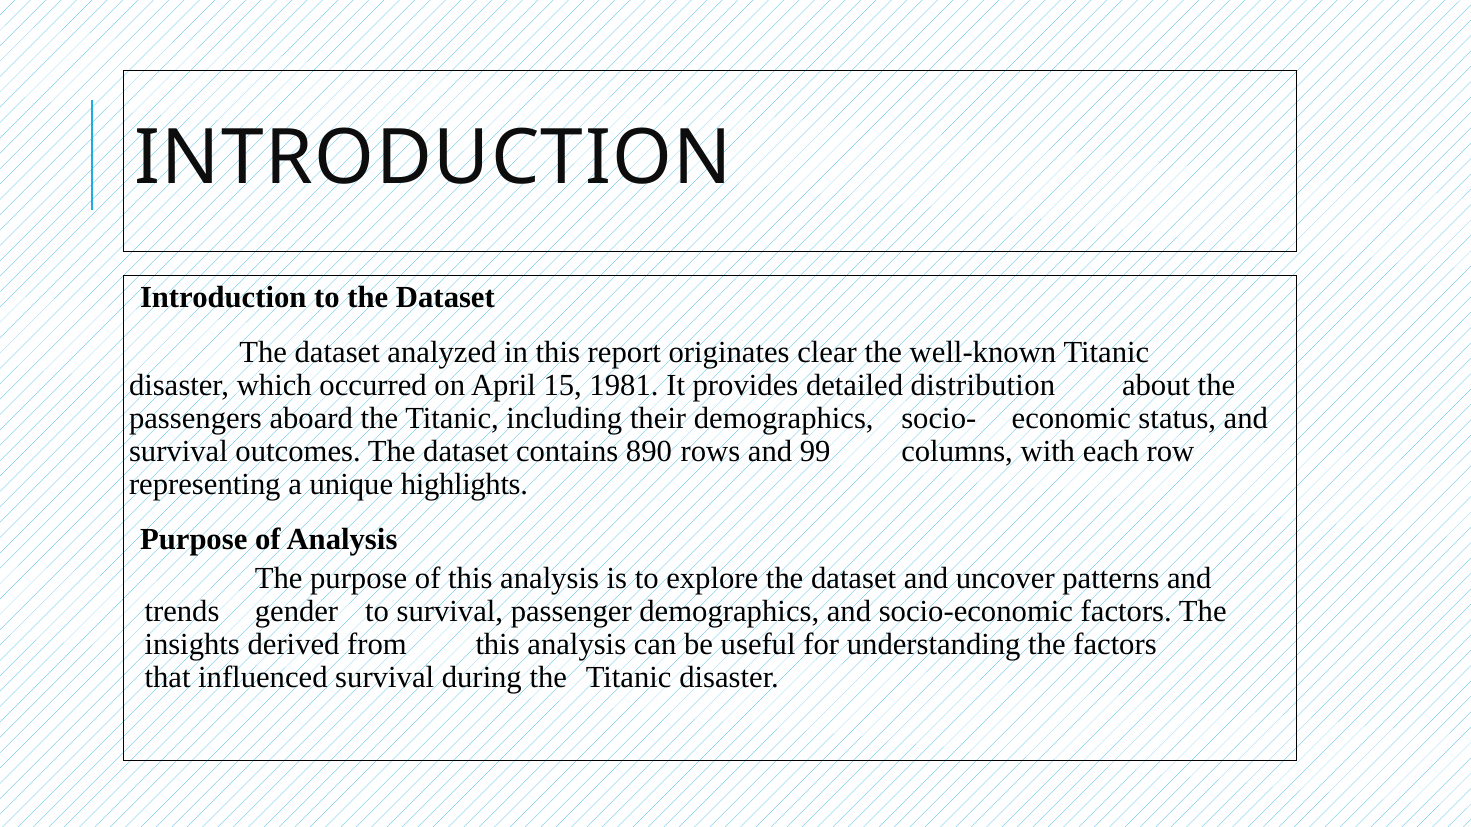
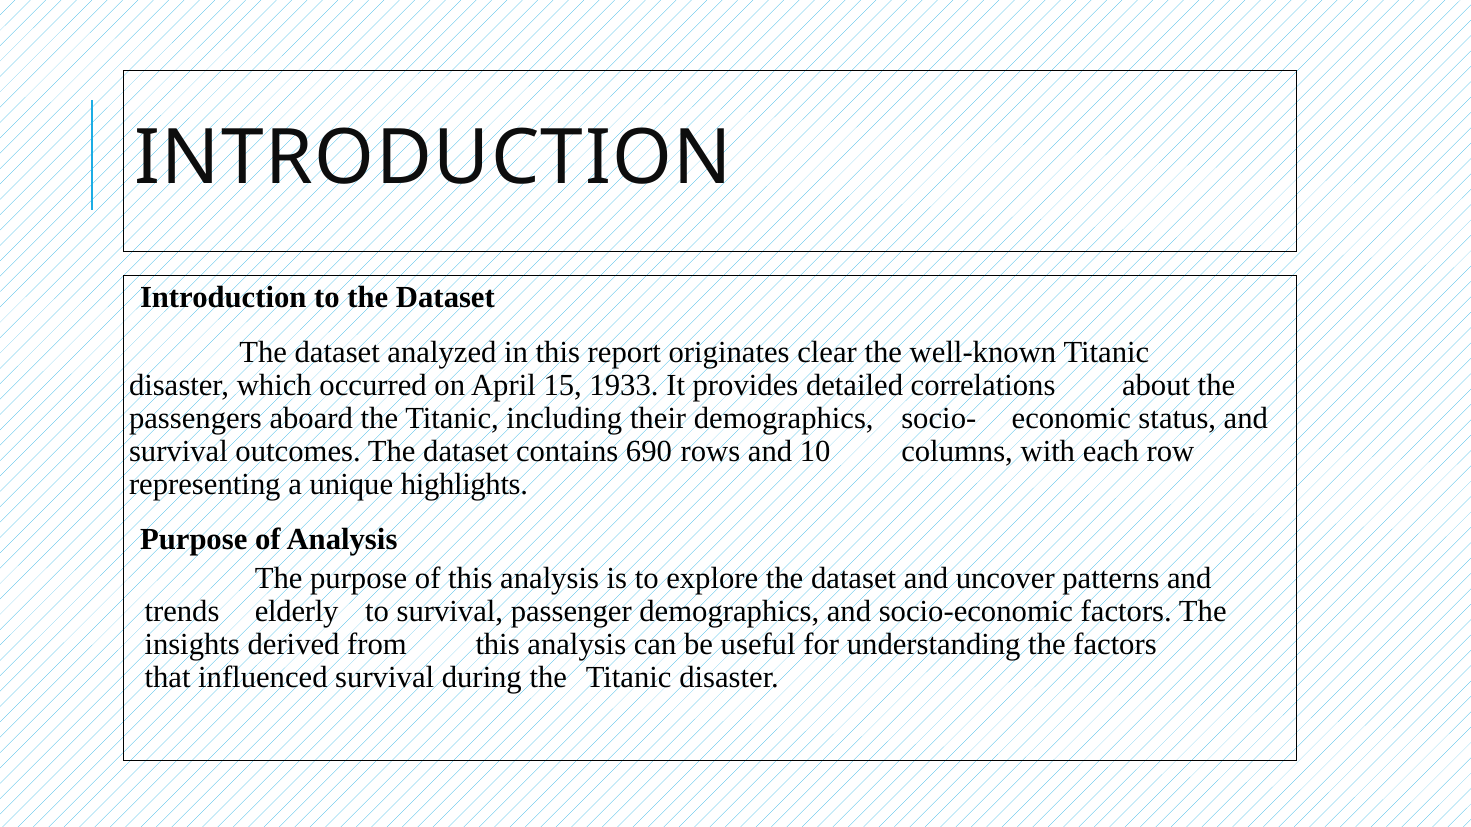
1981: 1981 -> 1933
distribution: distribution -> correlations
890: 890 -> 690
99: 99 -> 10
gender: gender -> elderly
